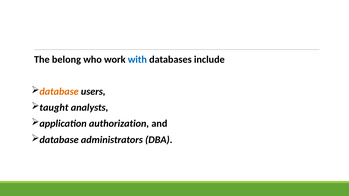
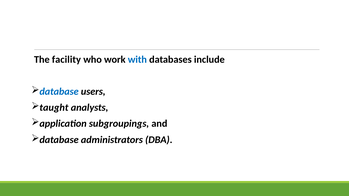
belong: belong -> facility
database at (59, 92) colour: orange -> blue
authorization: authorization -> subgroupings
